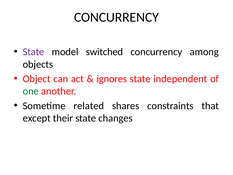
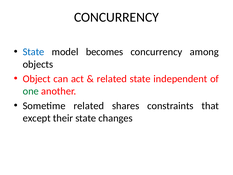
State at (33, 52) colour: purple -> blue
switched: switched -> becomes
ignores at (112, 79): ignores -> related
